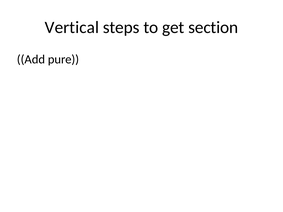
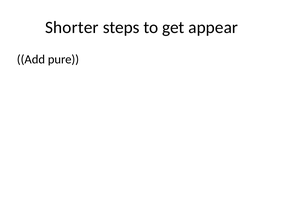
Vertical: Vertical -> Shorter
section: section -> appear
